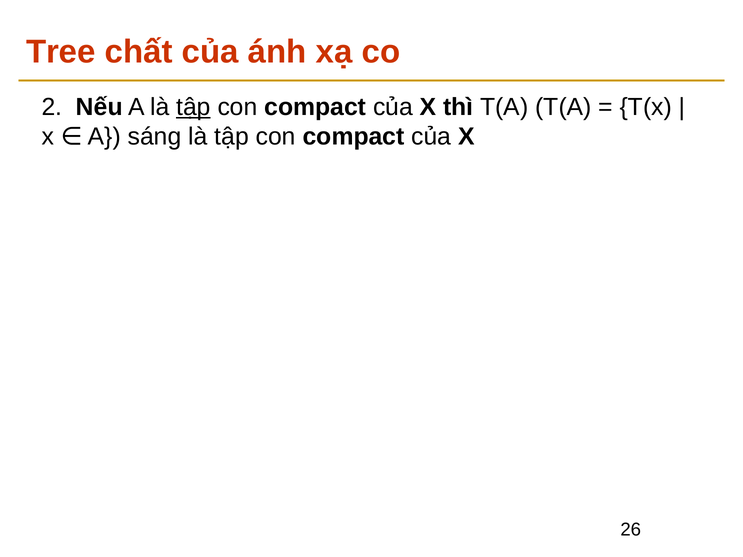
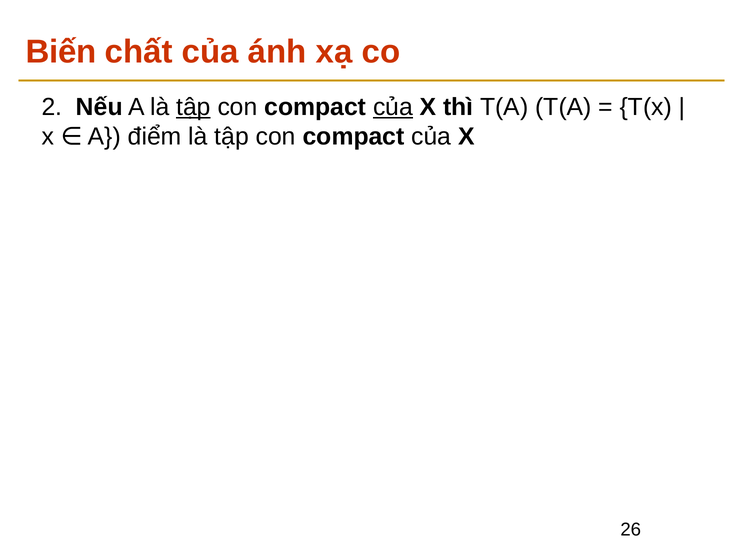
Tree: Tree -> Biến
của at (393, 107) underline: none -> present
sáng: sáng -> điểm
